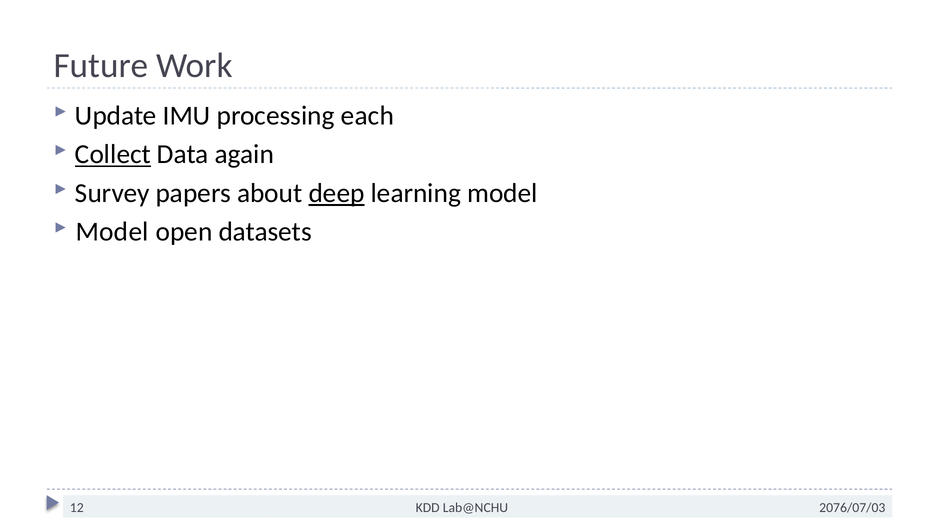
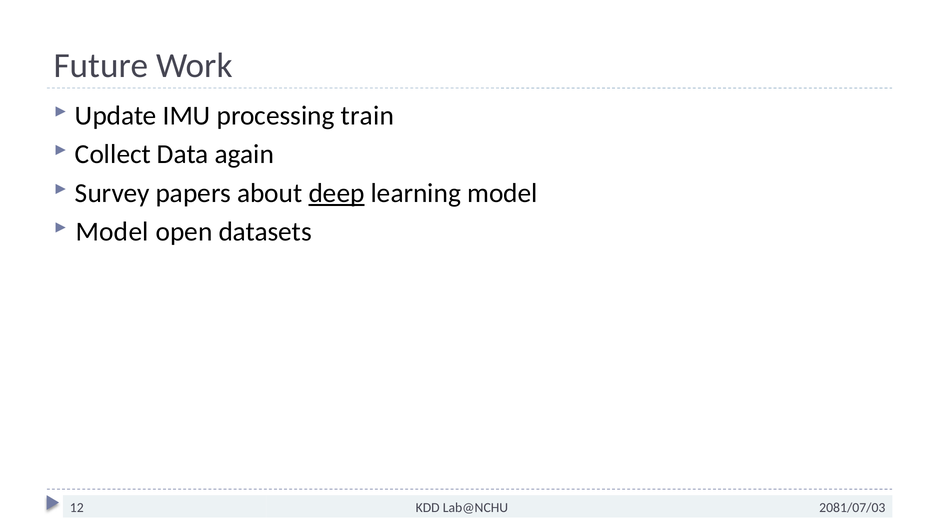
each: each -> train
Collect underline: present -> none
2076/07/03: 2076/07/03 -> 2081/07/03
